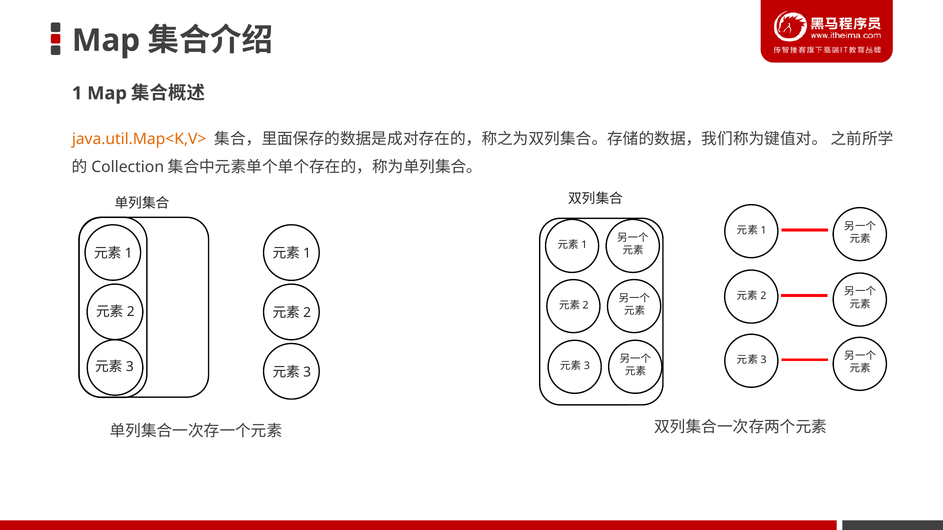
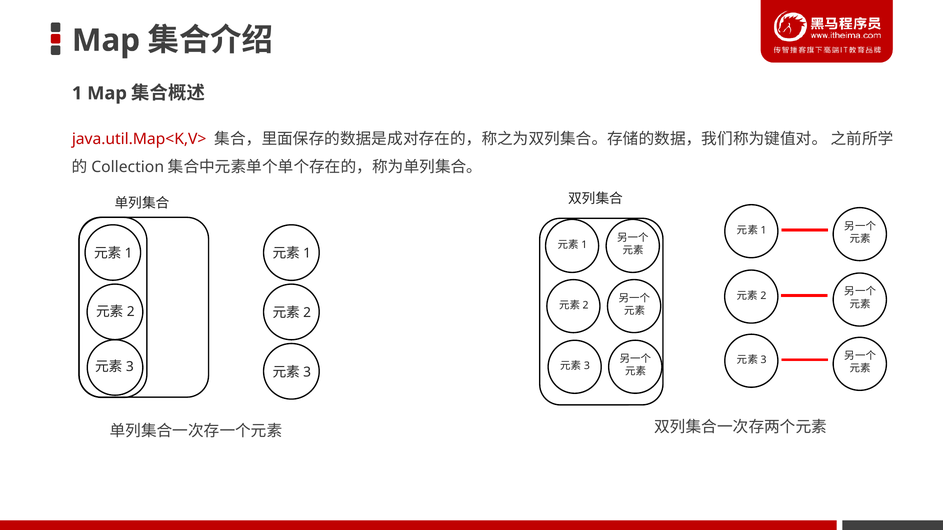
java.util.Map<K,V> colour: orange -> red
